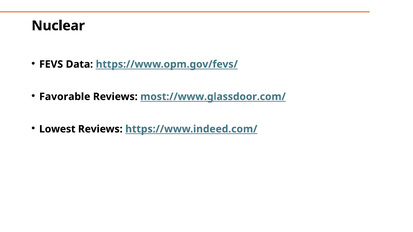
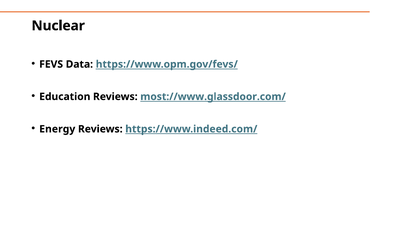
Favorable: Favorable -> Education
Lowest: Lowest -> Energy
